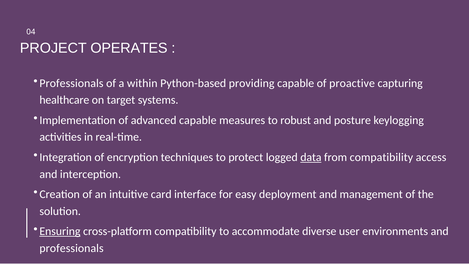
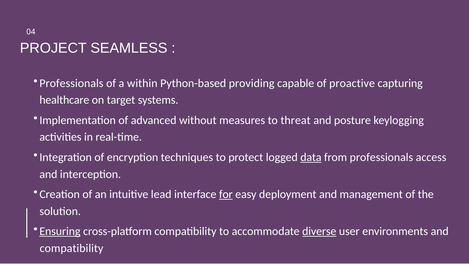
OPERATES: OPERATES -> SEAMLESS
advanced capable: capable -> without
robust: robust -> threat
from compatibility: compatibility -> professionals
card: card -> lead
for underline: none -> present
diverse underline: none -> present
professionals at (72, 248): professionals -> compatibility
